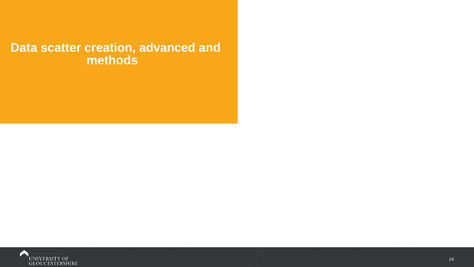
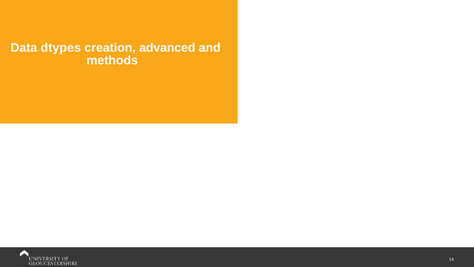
scatter: scatter -> dtypes
